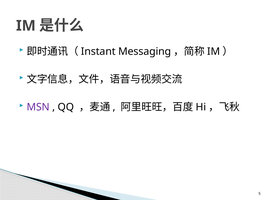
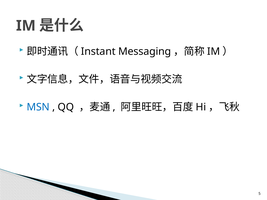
MSN colour: purple -> blue
